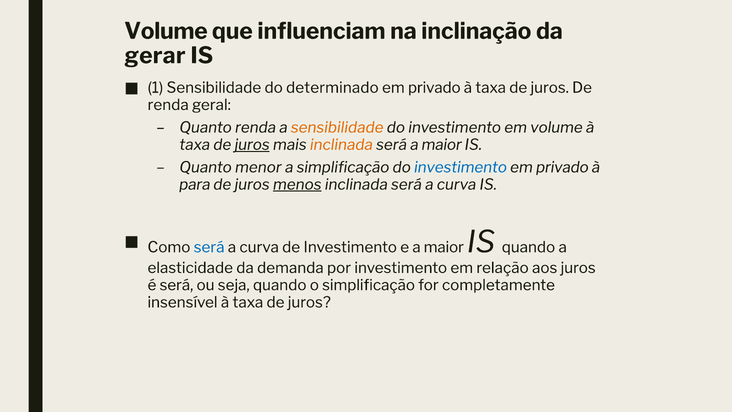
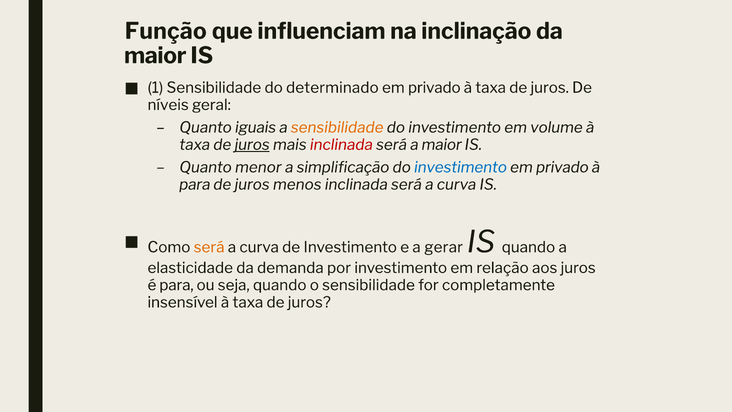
Volume at (166, 31): Volume -> Função
gerar at (155, 56): gerar -> maior
renda at (168, 105): renda -> níveis
Quanto renda: renda -> iguais
inclinada at (341, 145) colour: orange -> red
menos underline: present -> none
será at (209, 247) colour: blue -> orange
e a maior: maior -> gerar
é será: será -> para
o simplificação: simplificação -> sensibilidade
